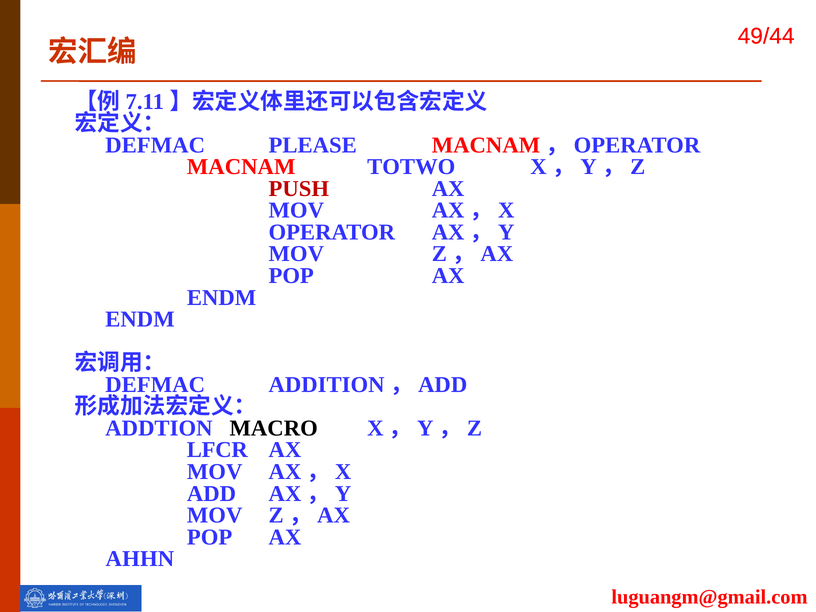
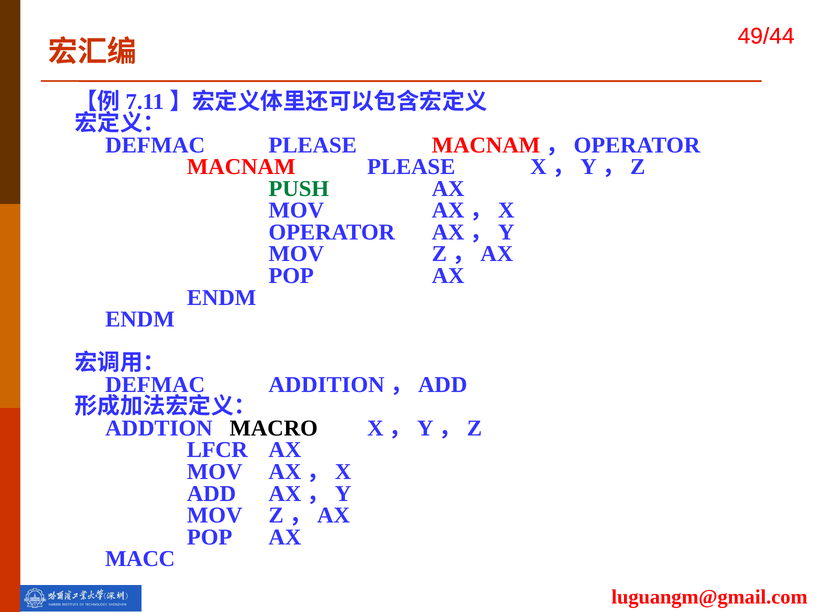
MACNAM TOTWO: TOTWO -> PLEASE
PUSH colour: red -> green
AHHN: AHHN -> MACC
